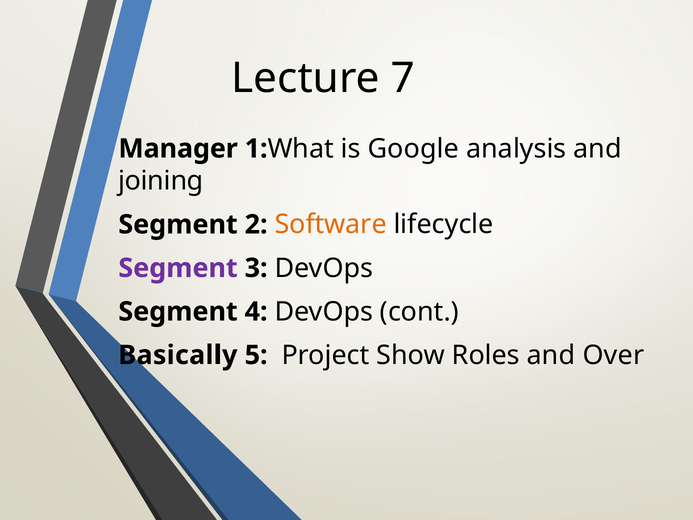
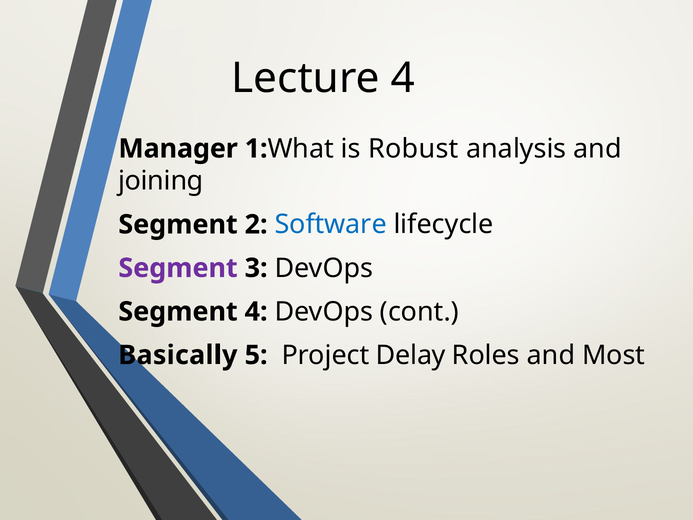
Lecture 7: 7 -> 4
Google: Google -> Robust
Software colour: orange -> blue
Show: Show -> Delay
Over: Over -> Most
